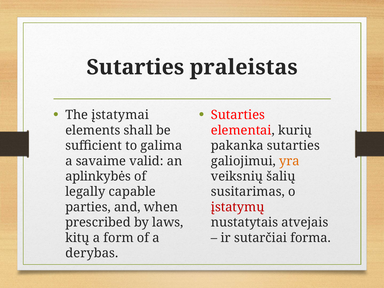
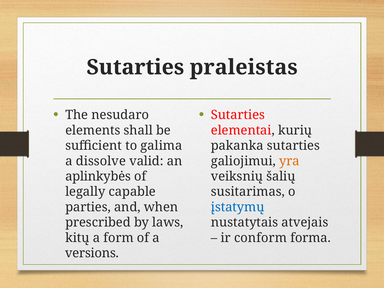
įstatymai: įstatymai -> nesudaro
savaime: savaime -> dissolve
įstatymų colour: red -> blue
sutarčiai: sutarčiai -> conform
derybas: derybas -> versions
